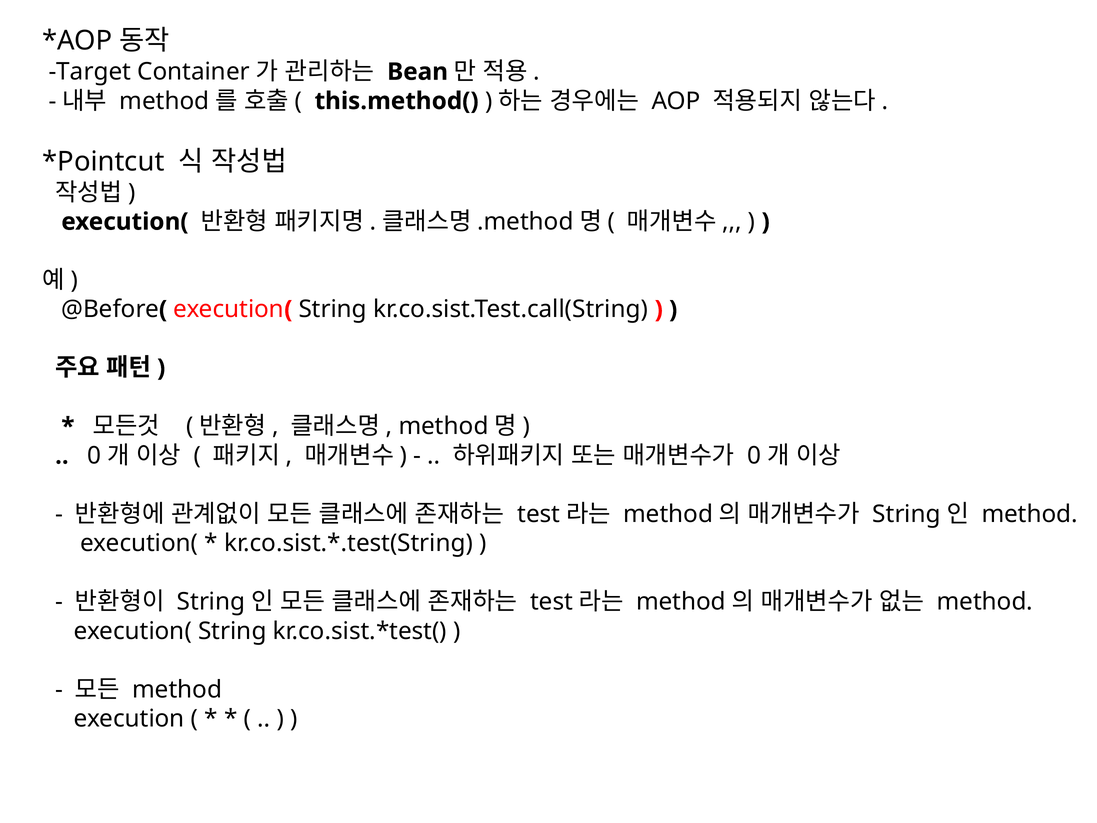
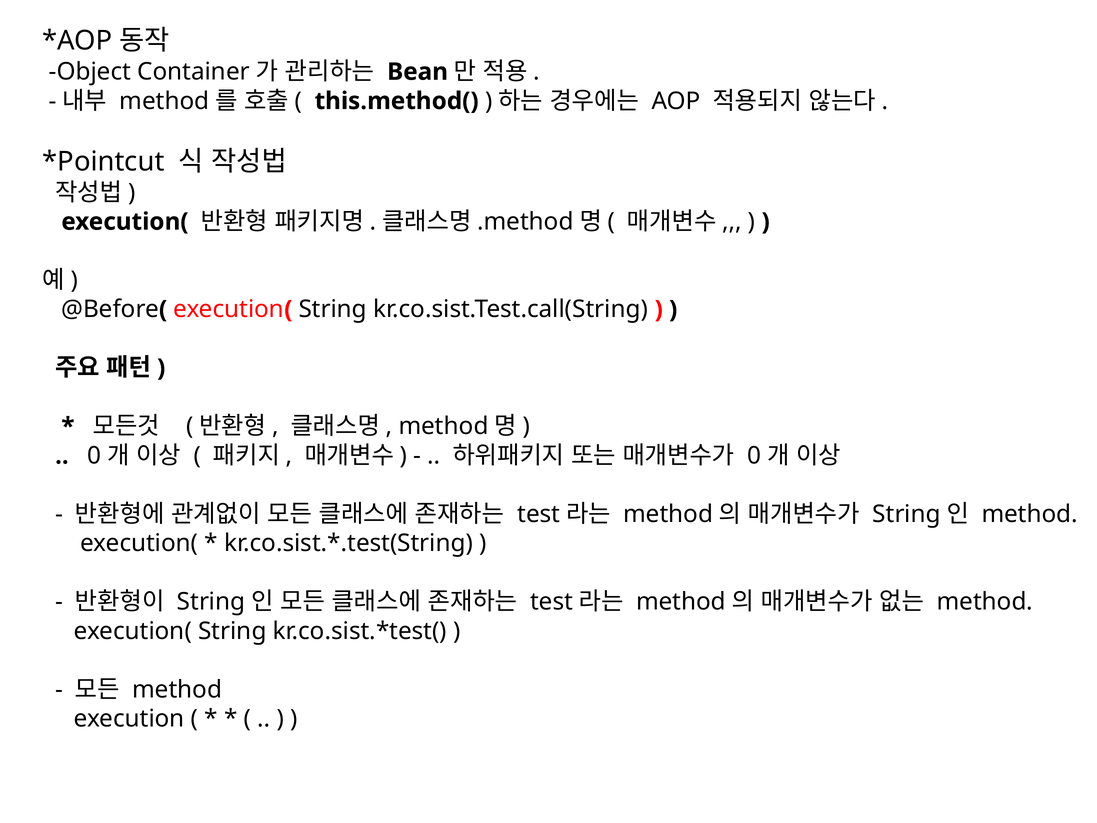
Target: Target -> Object
